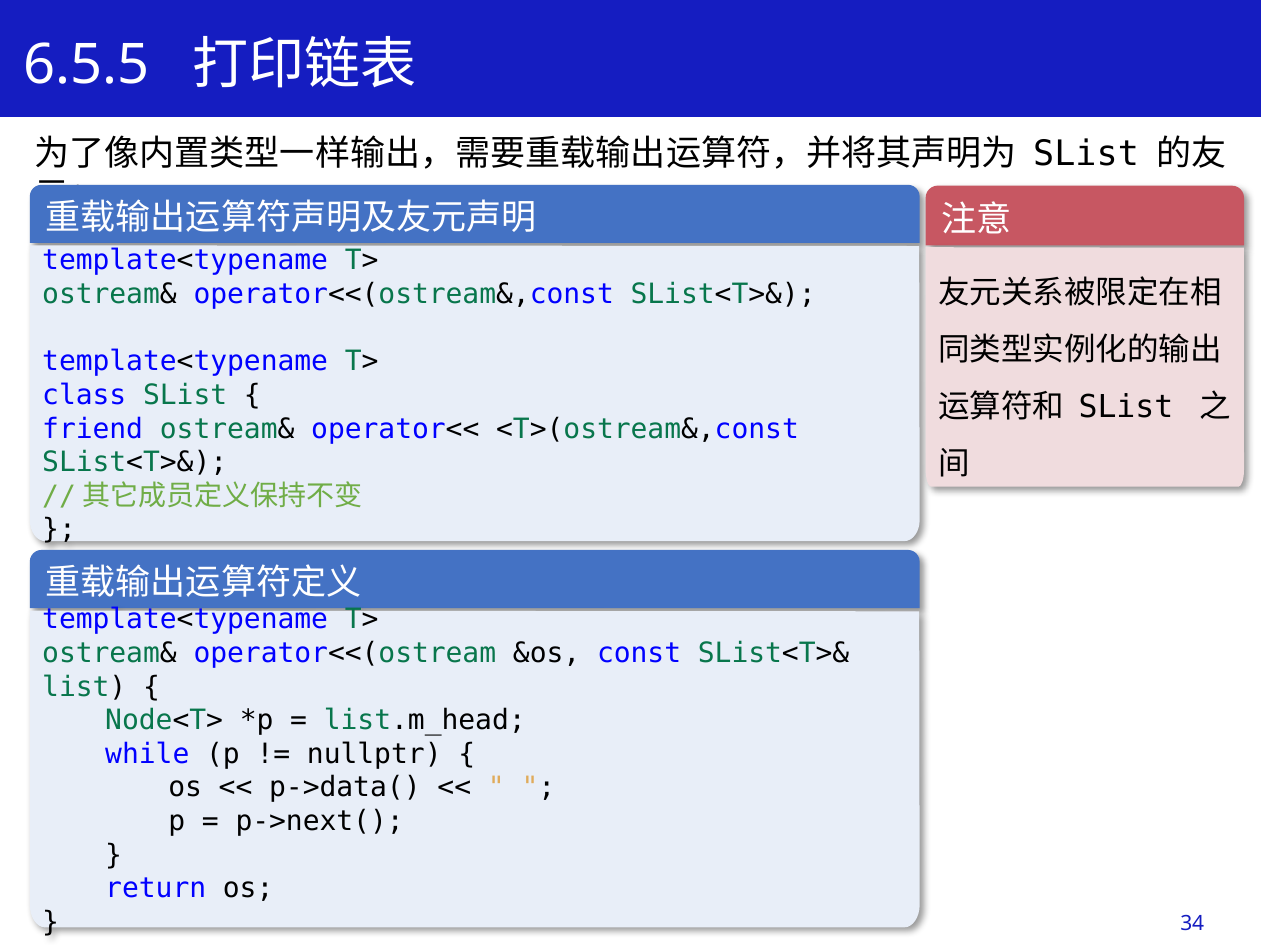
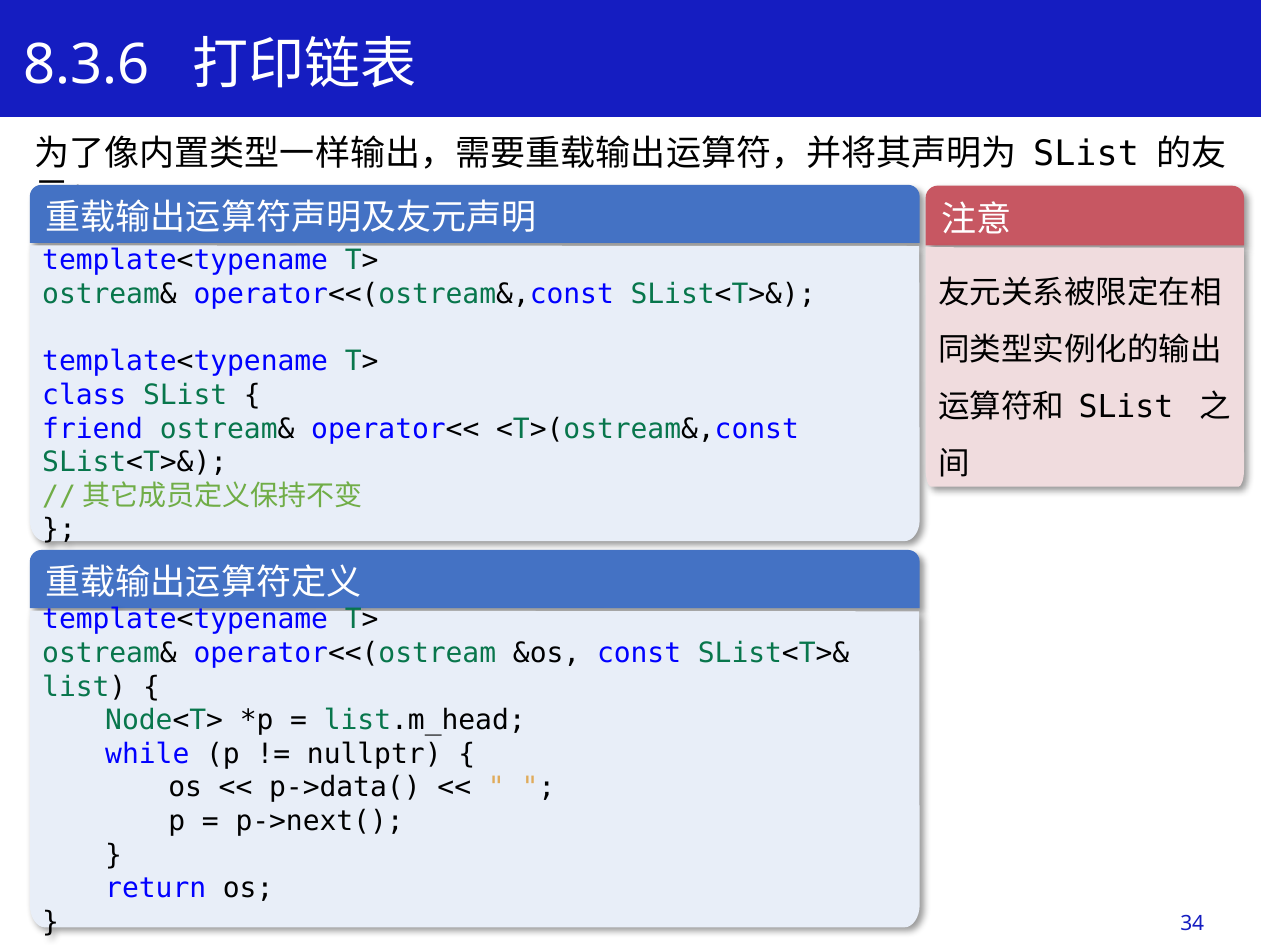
6.5.5: 6.5.5 -> 8.3.6
